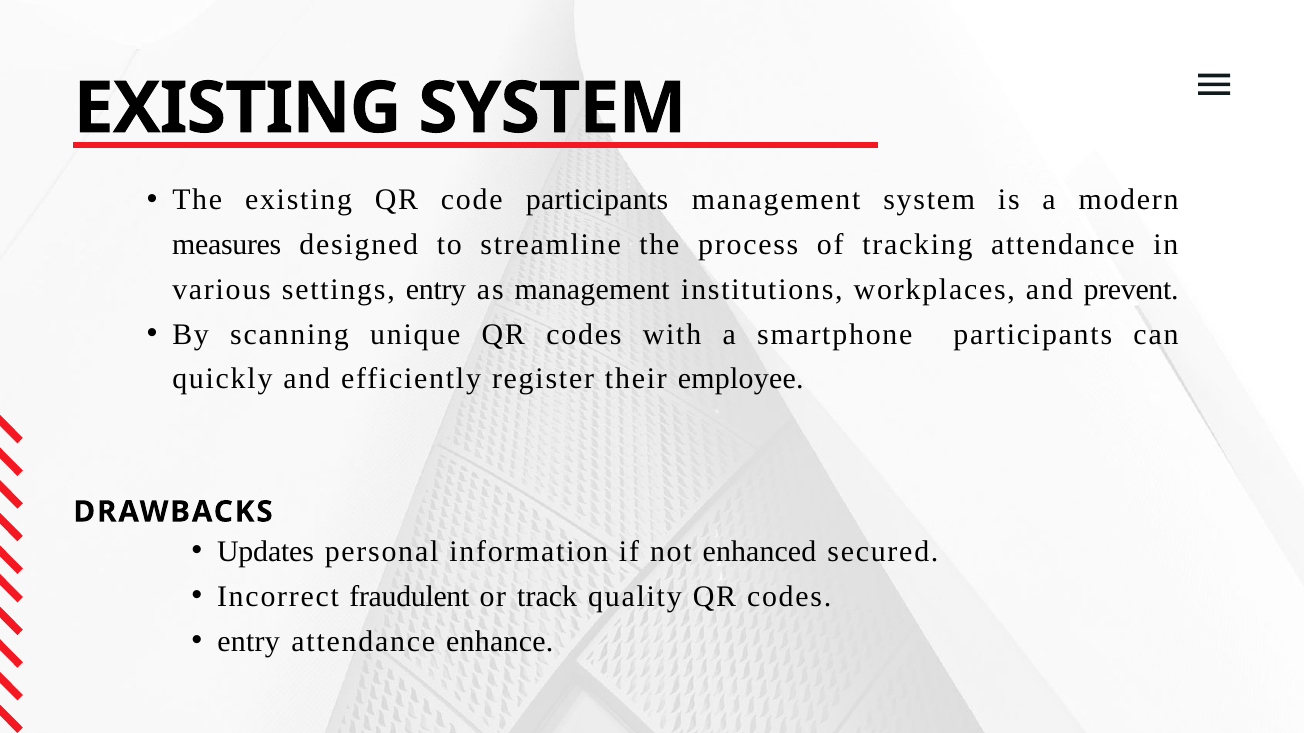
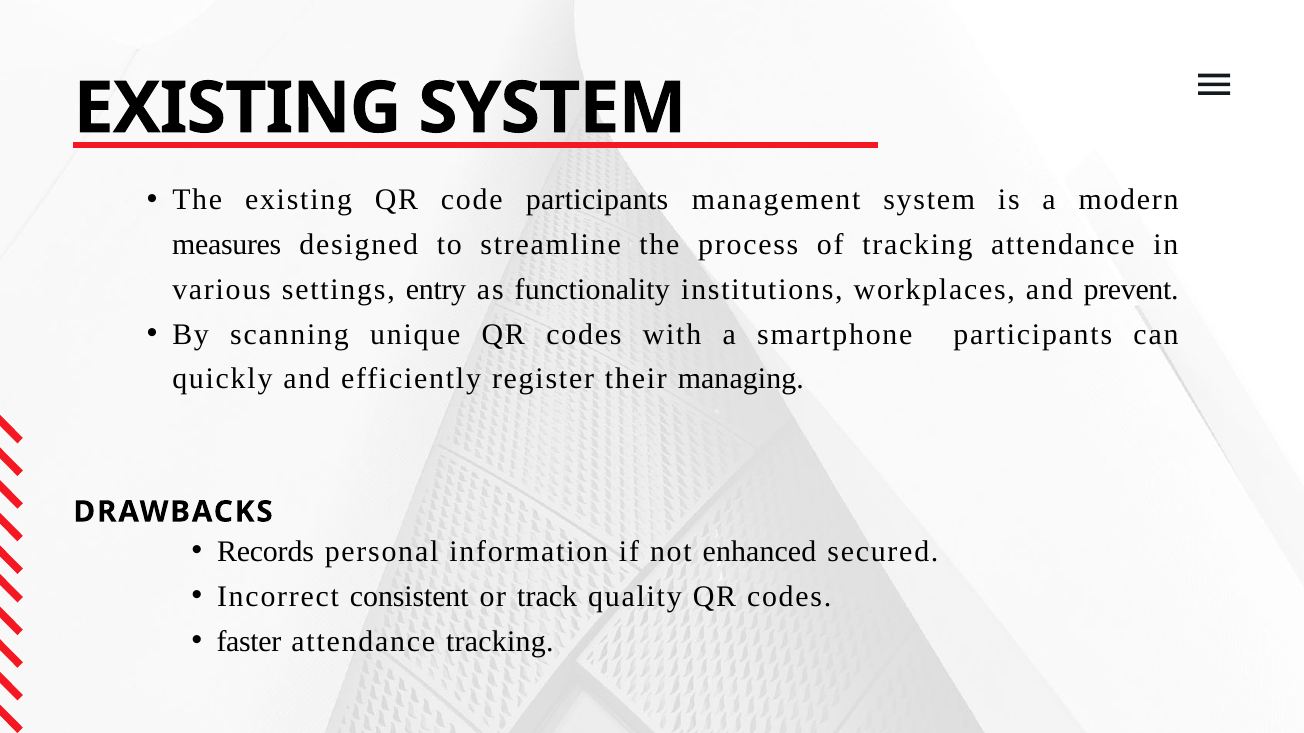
as management: management -> functionality
employee: employee -> managing
Updates: Updates -> Records
fraudulent: fraudulent -> consistent
entry at (249, 642): entry -> faster
attendance enhance: enhance -> tracking
